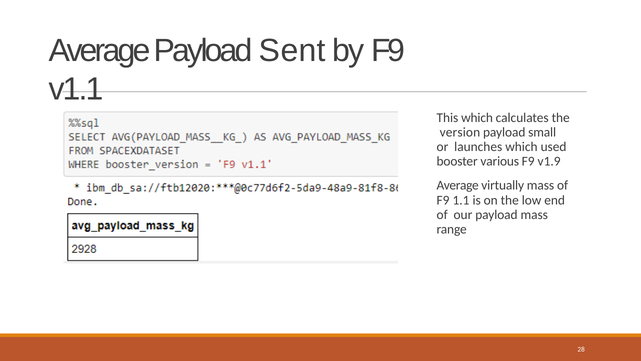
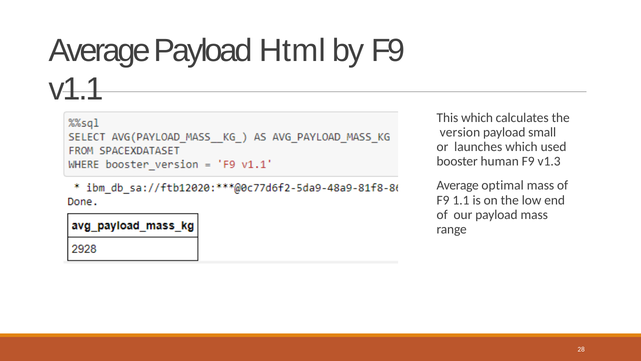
Sent: Sent -> Html
various: various -> human
v1.9: v1.9 -> v1.3
virtually: virtually -> optimal
